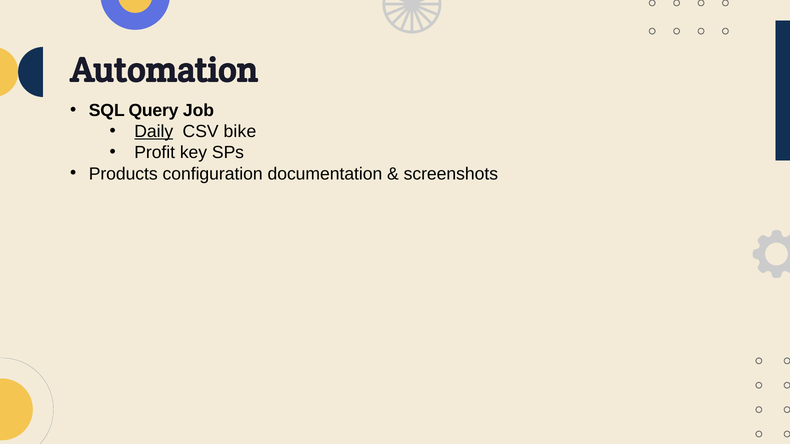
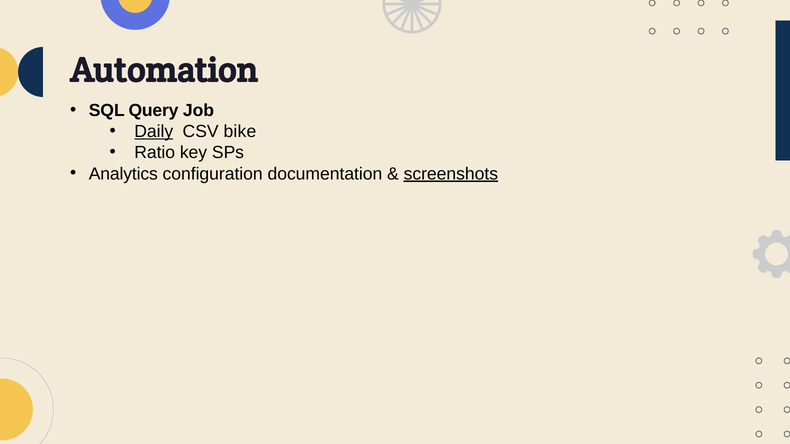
Profit: Profit -> Ratio
Products: Products -> Analytics
screenshots underline: none -> present
